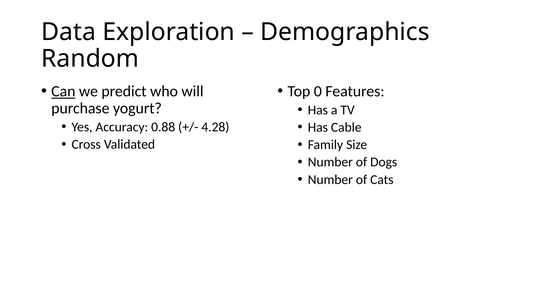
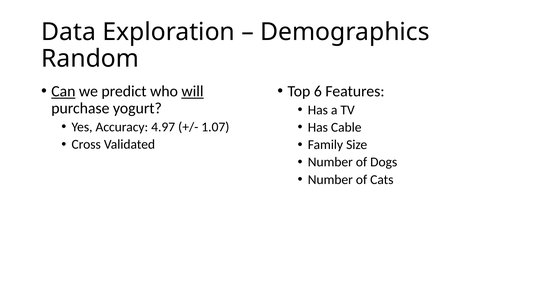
will underline: none -> present
0: 0 -> 6
0.88: 0.88 -> 4.97
4.28: 4.28 -> 1.07
